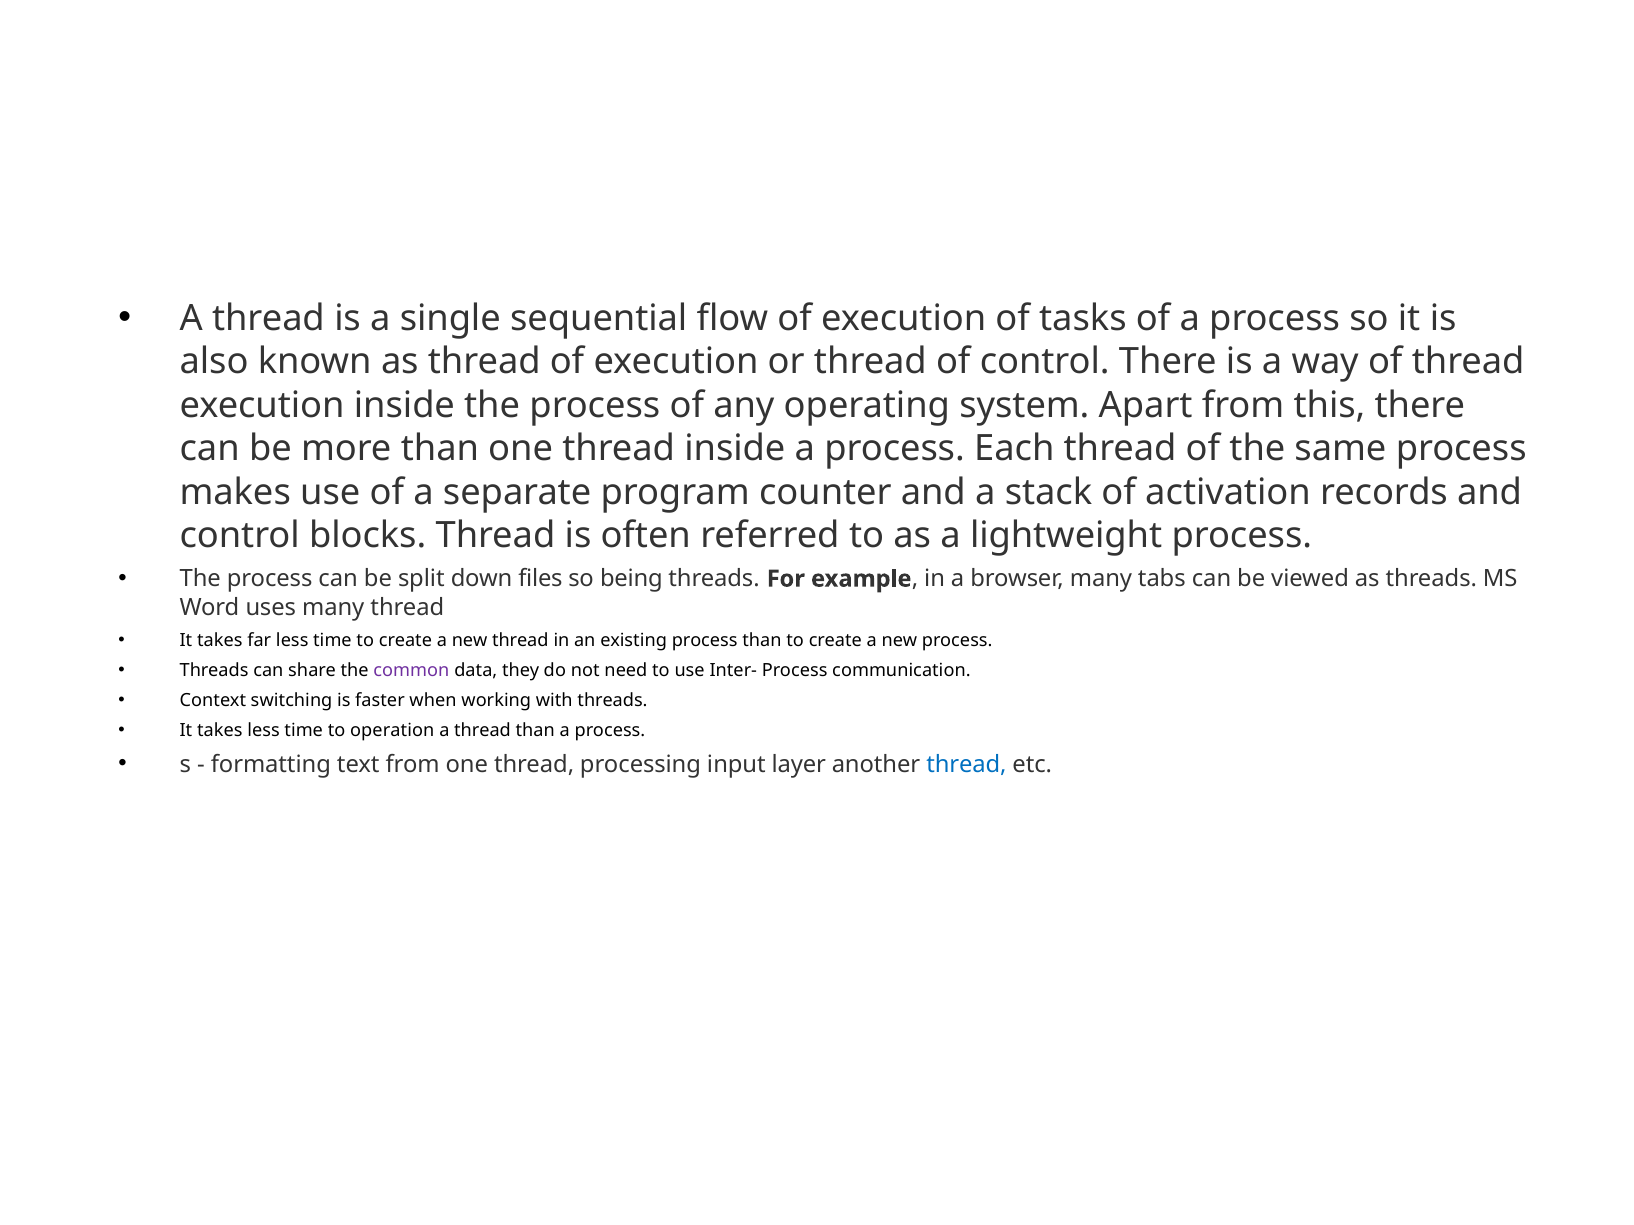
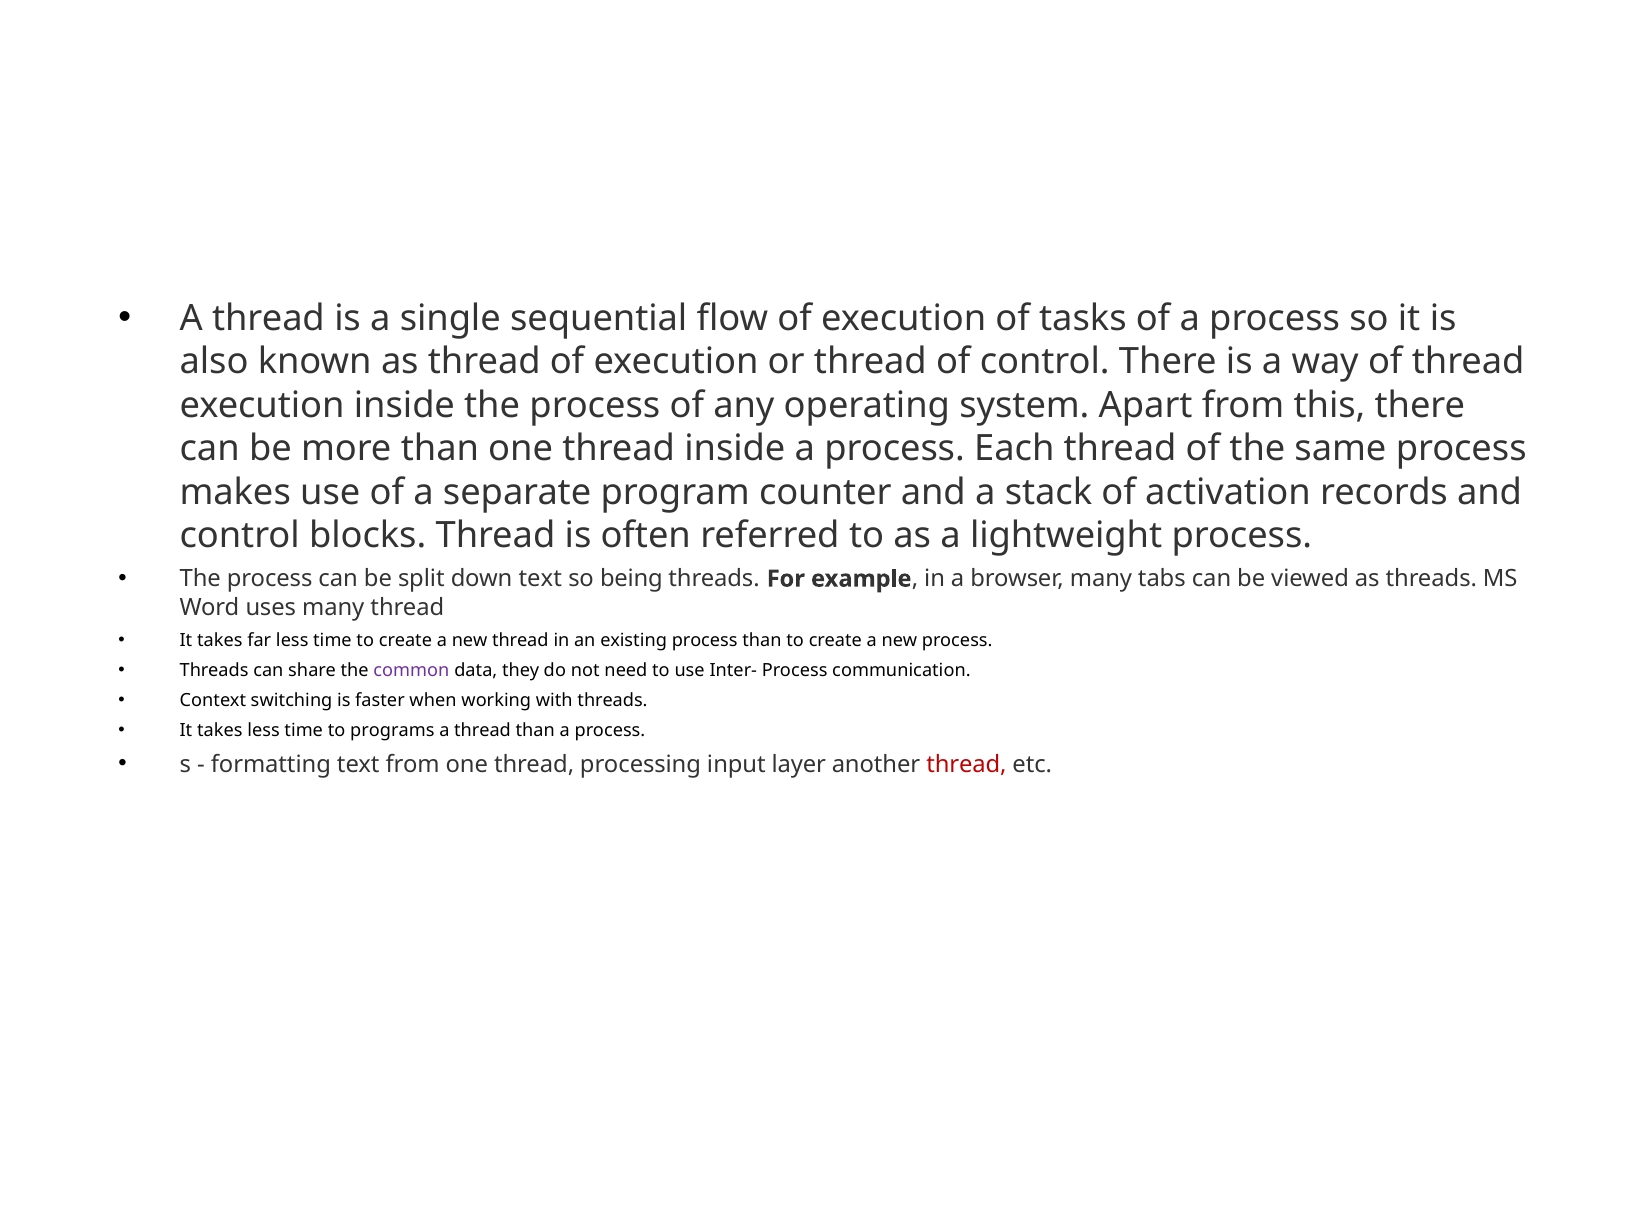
down files: files -> text
operation: operation -> programs
thread at (966, 765) colour: blue -> red
